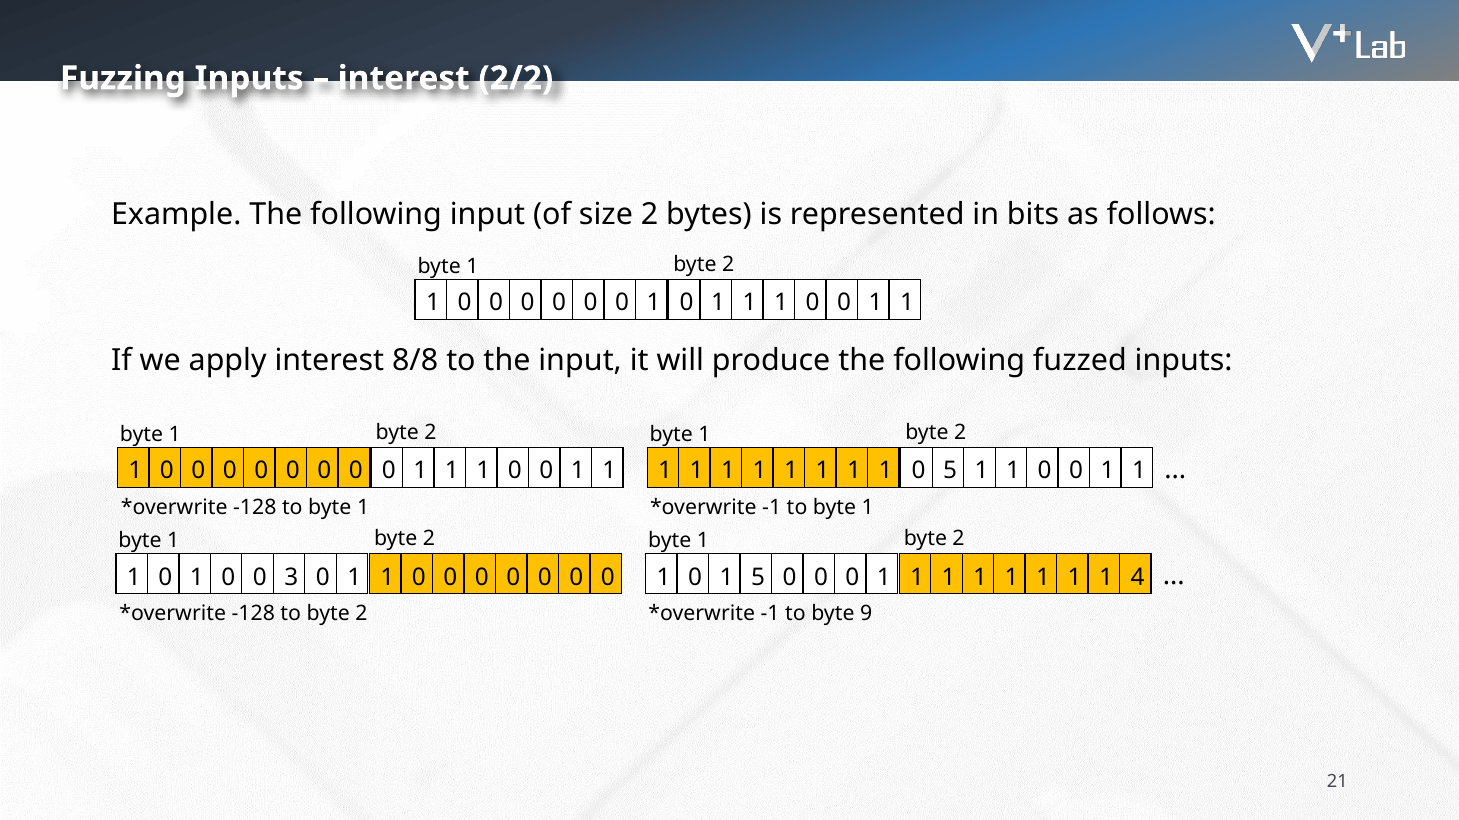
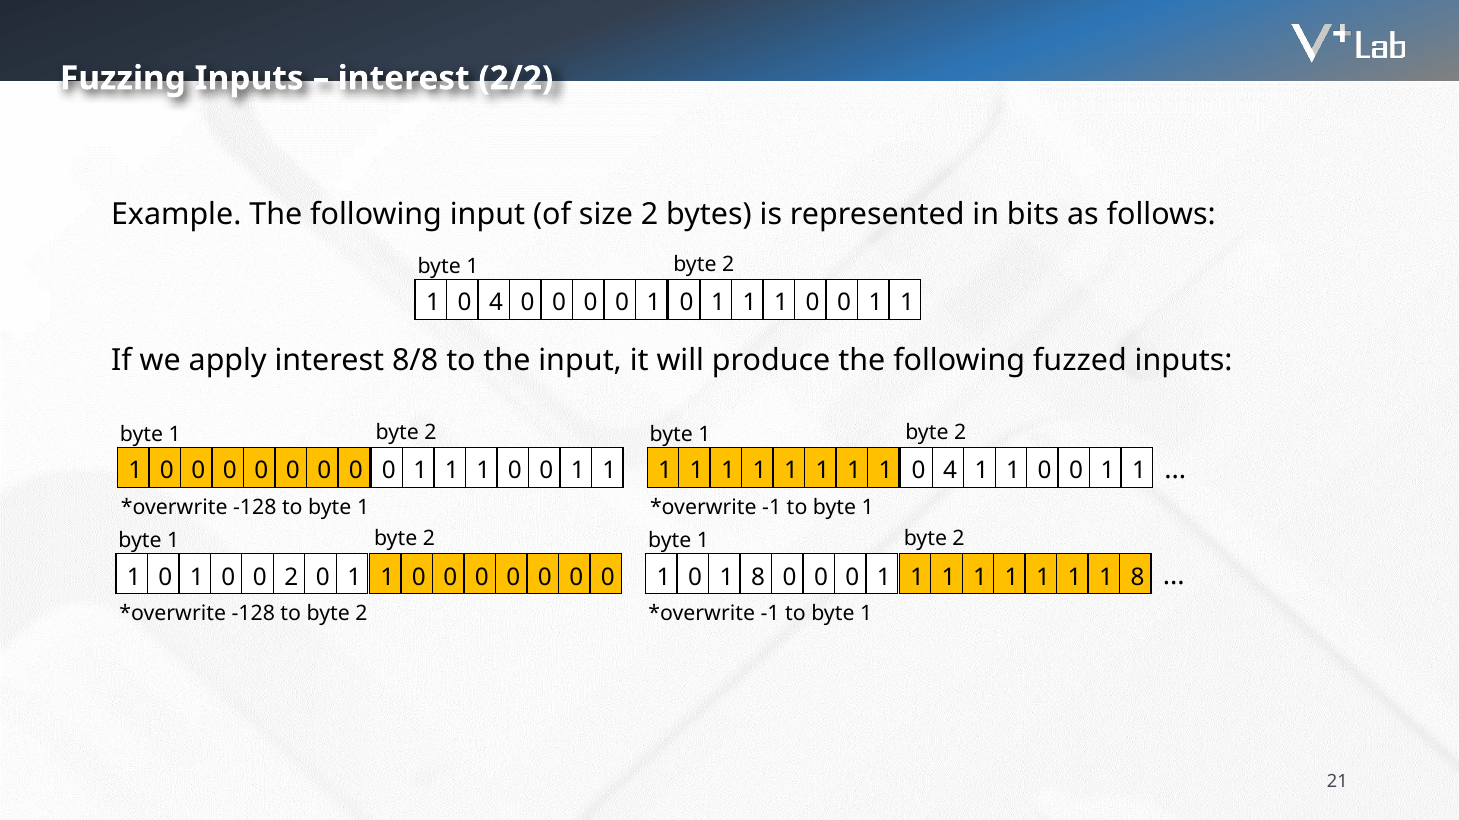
0 at (496, 303): 0 -> 4
1 1 0 5: 5 -> 4
0 3: 3 -> 2
0 1 5: 5 -> 8
1 1 4: 4 -> 8
9 at (866, 614): 9 -> 1
